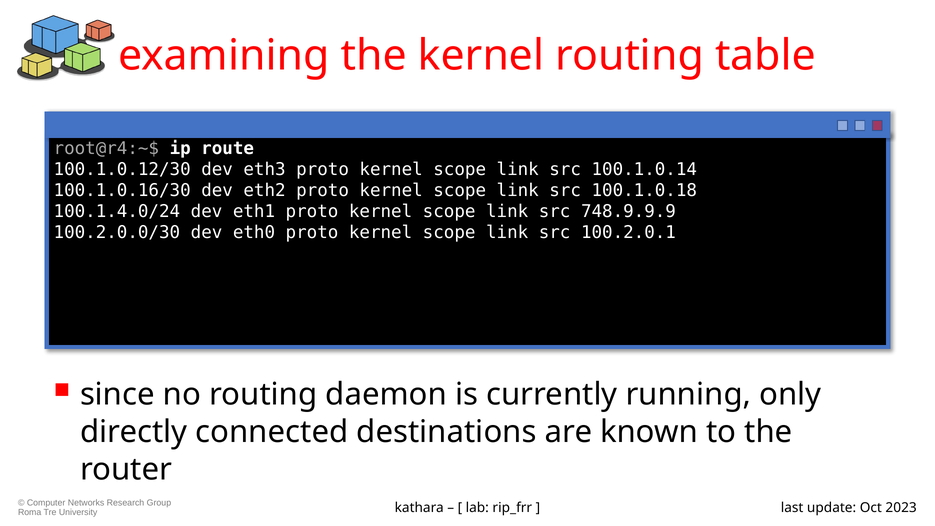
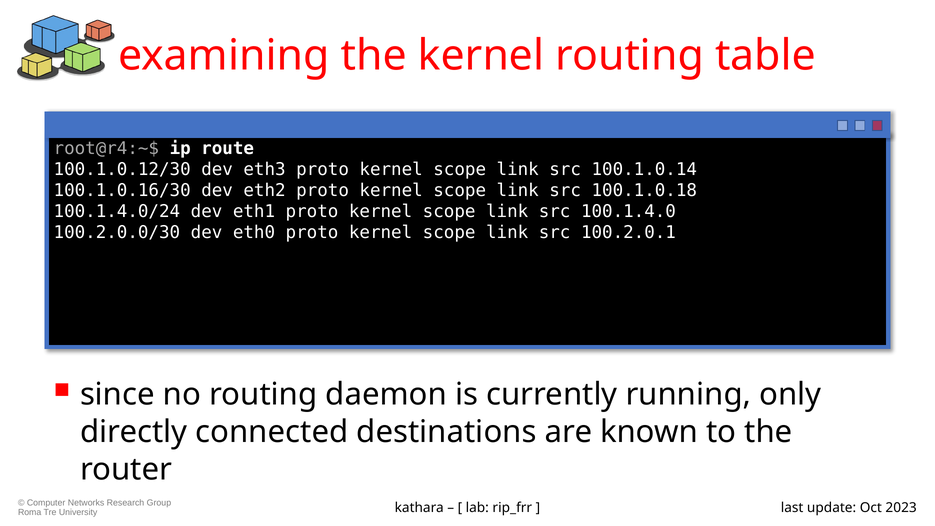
748.9.9.9: 748.9.9.9 -> 100.1.4.0
